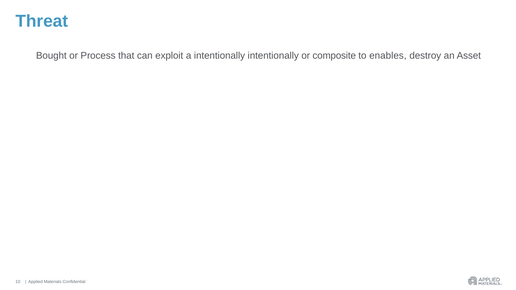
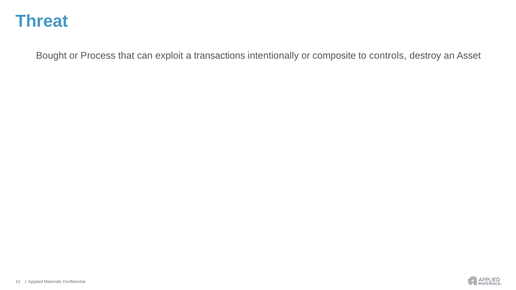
a intentionally: intentionally -> transactions
enables: enables -> controls
